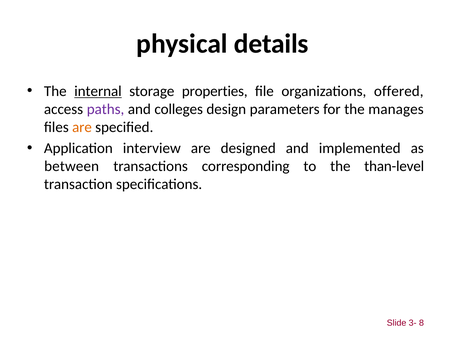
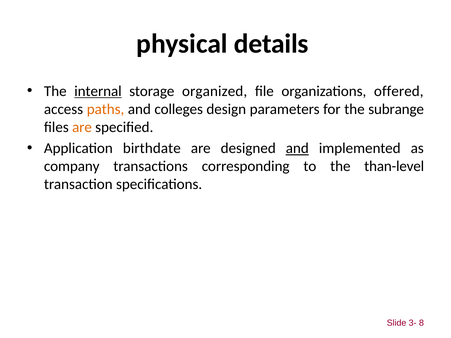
properties: properties -> organized
paths colour: purple -> orange
manages: manages -> subrange
interview: interview -> birthdate
and at (297, 148) underline: none -> present
between: between -> company
